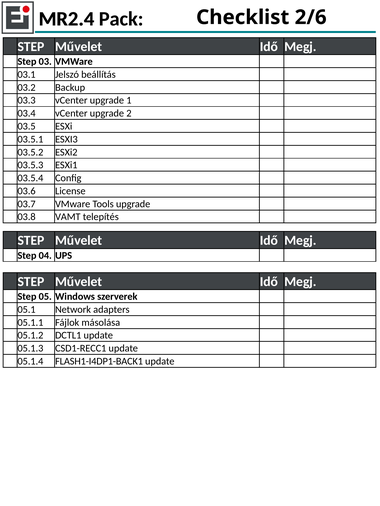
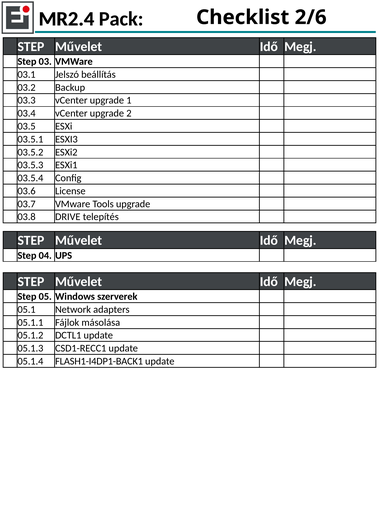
VAMT: VAMT -> DRIVE
